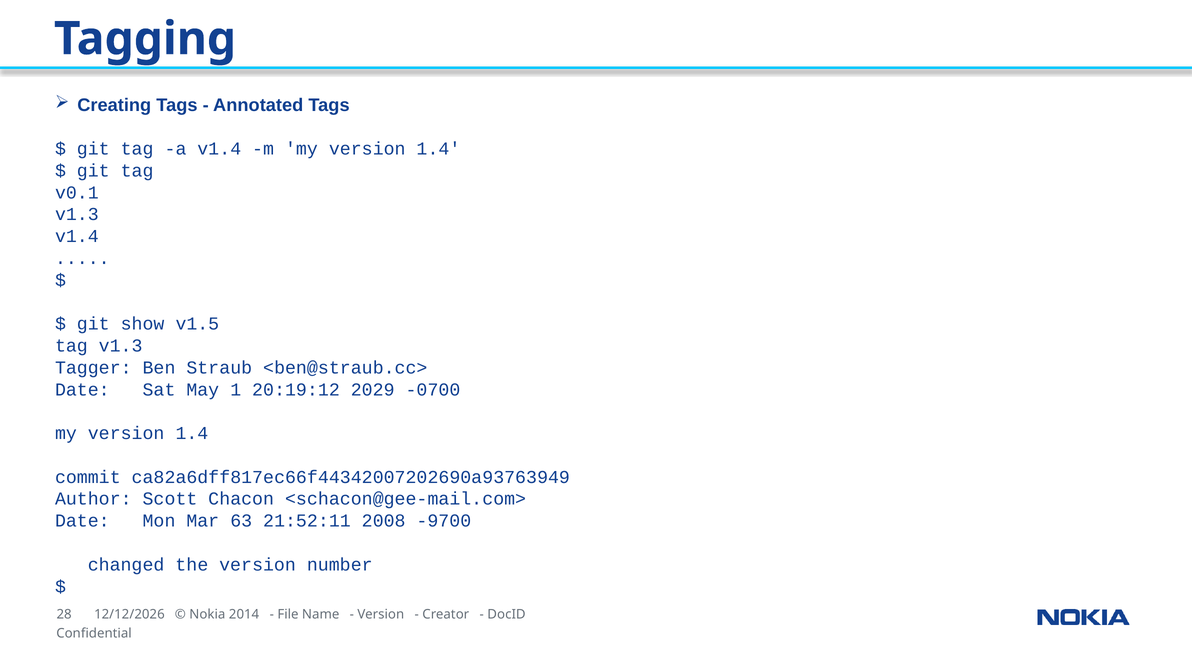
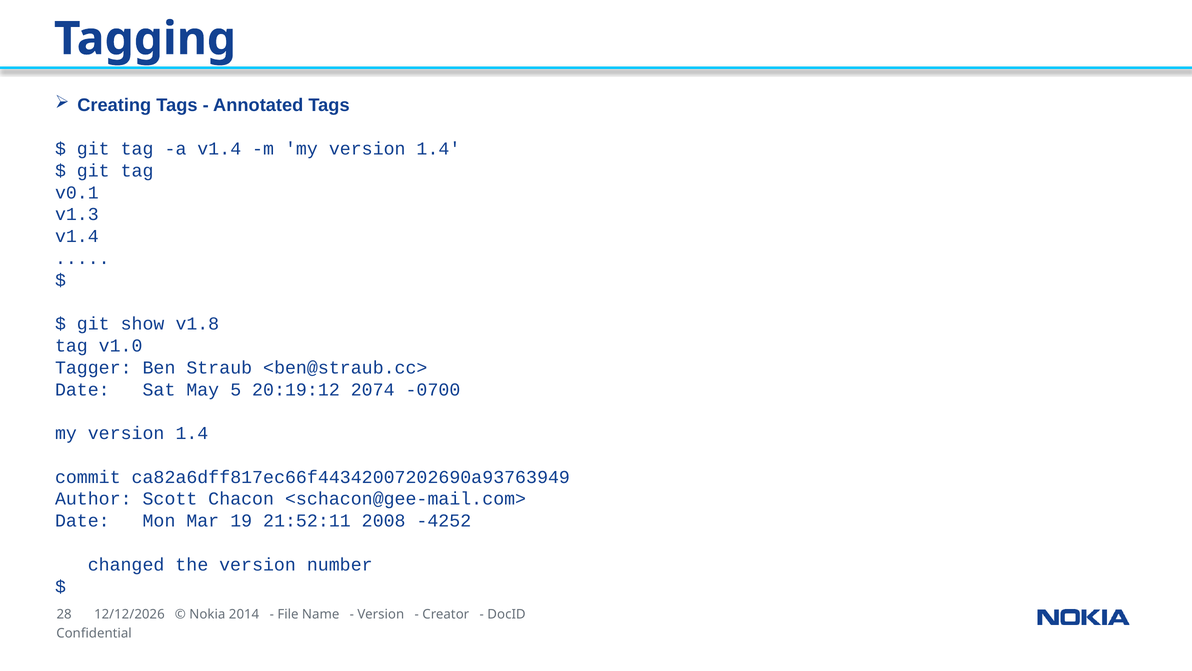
v1.5: v1.5 -> v1.8
tag v1.3: v1.3 -> v1.0
1: 1 -> 5
2029: 2029 -> 2074
63: 63 -> 19
-9700: -9700 -> -4252
